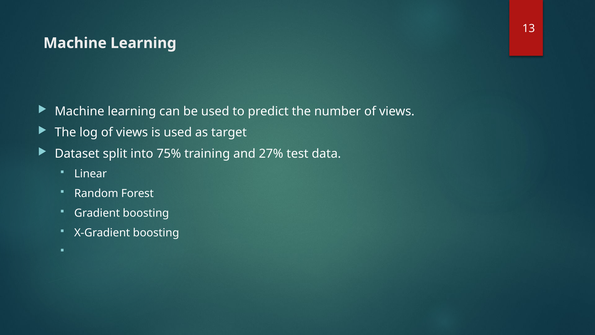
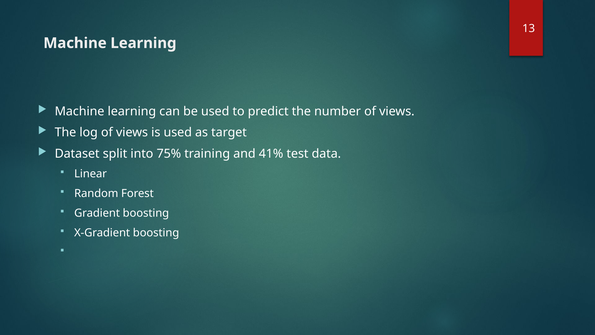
27%: 27% -> 41%
